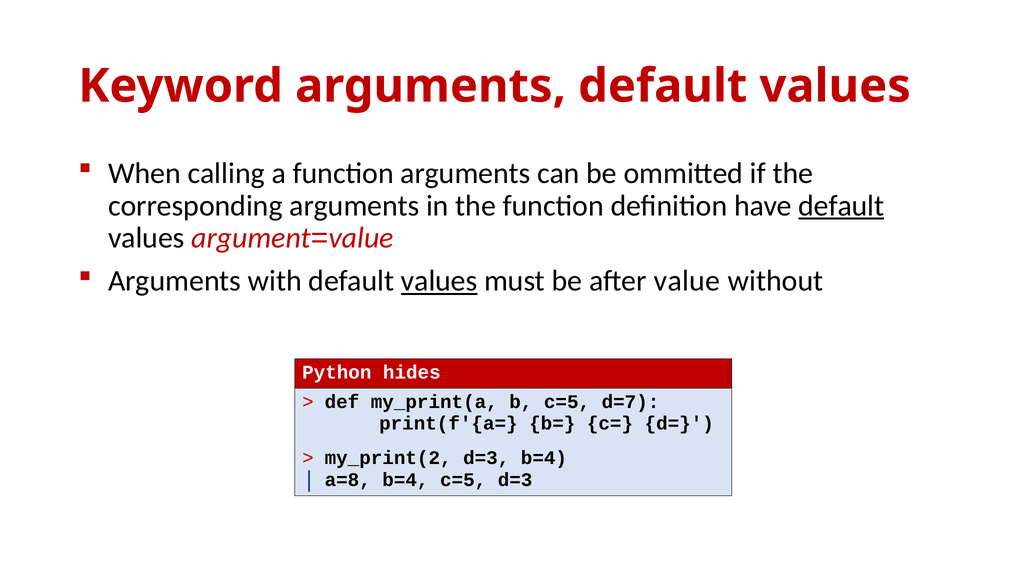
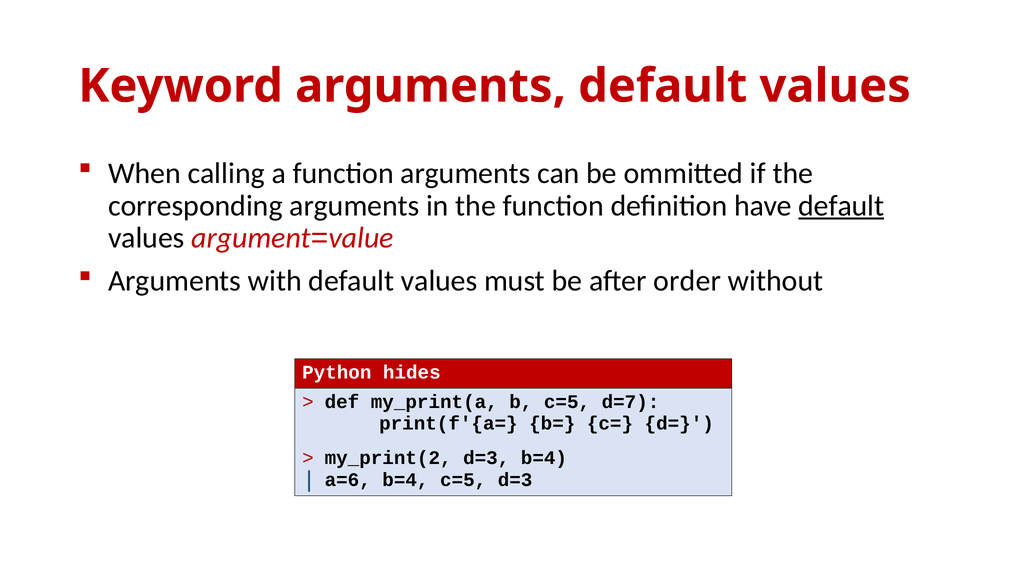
values at (439, 281) underline: present -> none
value: value -> order
a=8: a=8 -> a=6
